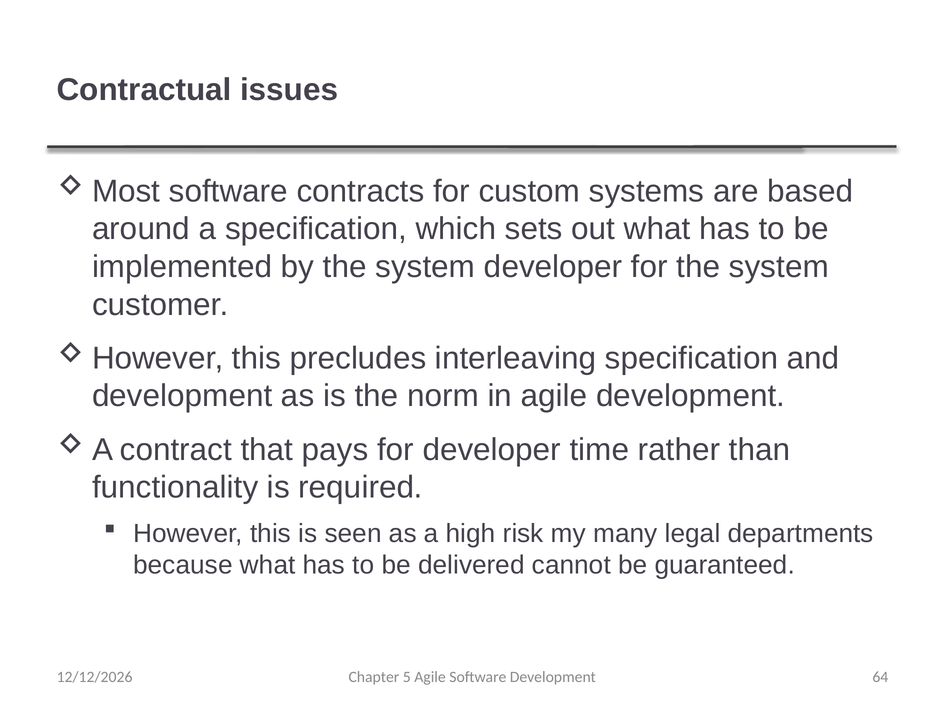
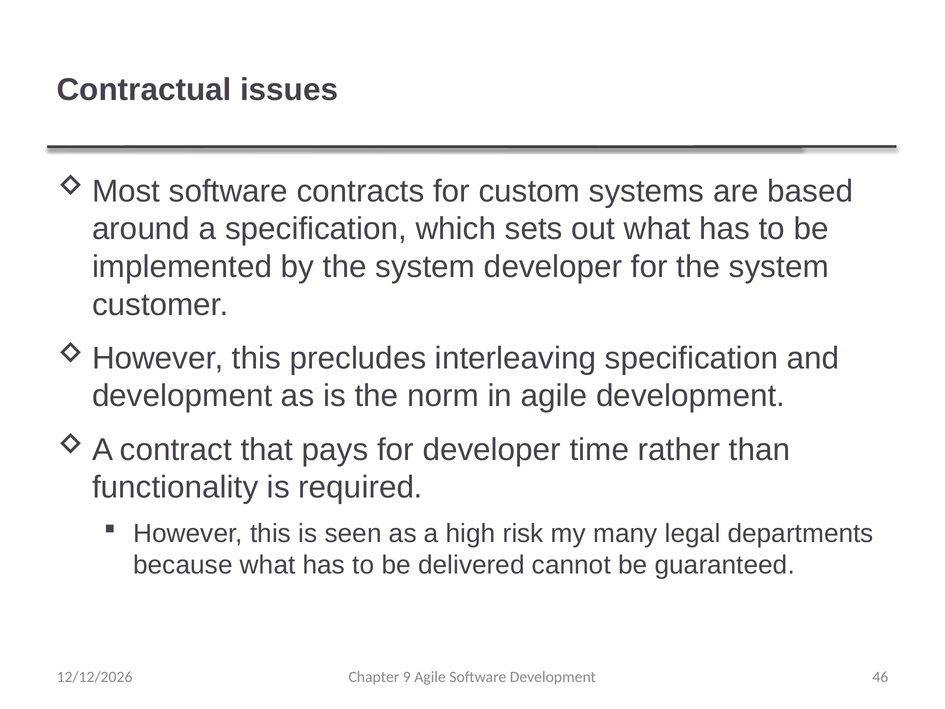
5: 5 -> 9
64: 64 -> 46
